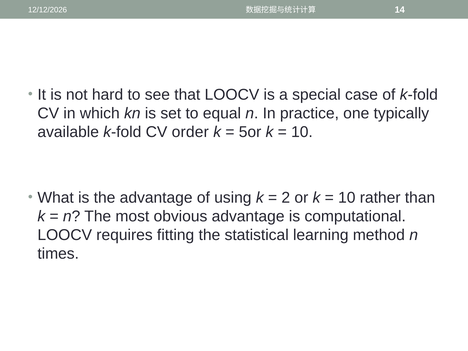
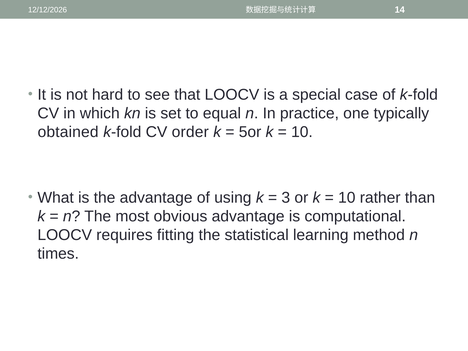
available: available -> obtained
2: 2 -> 3
